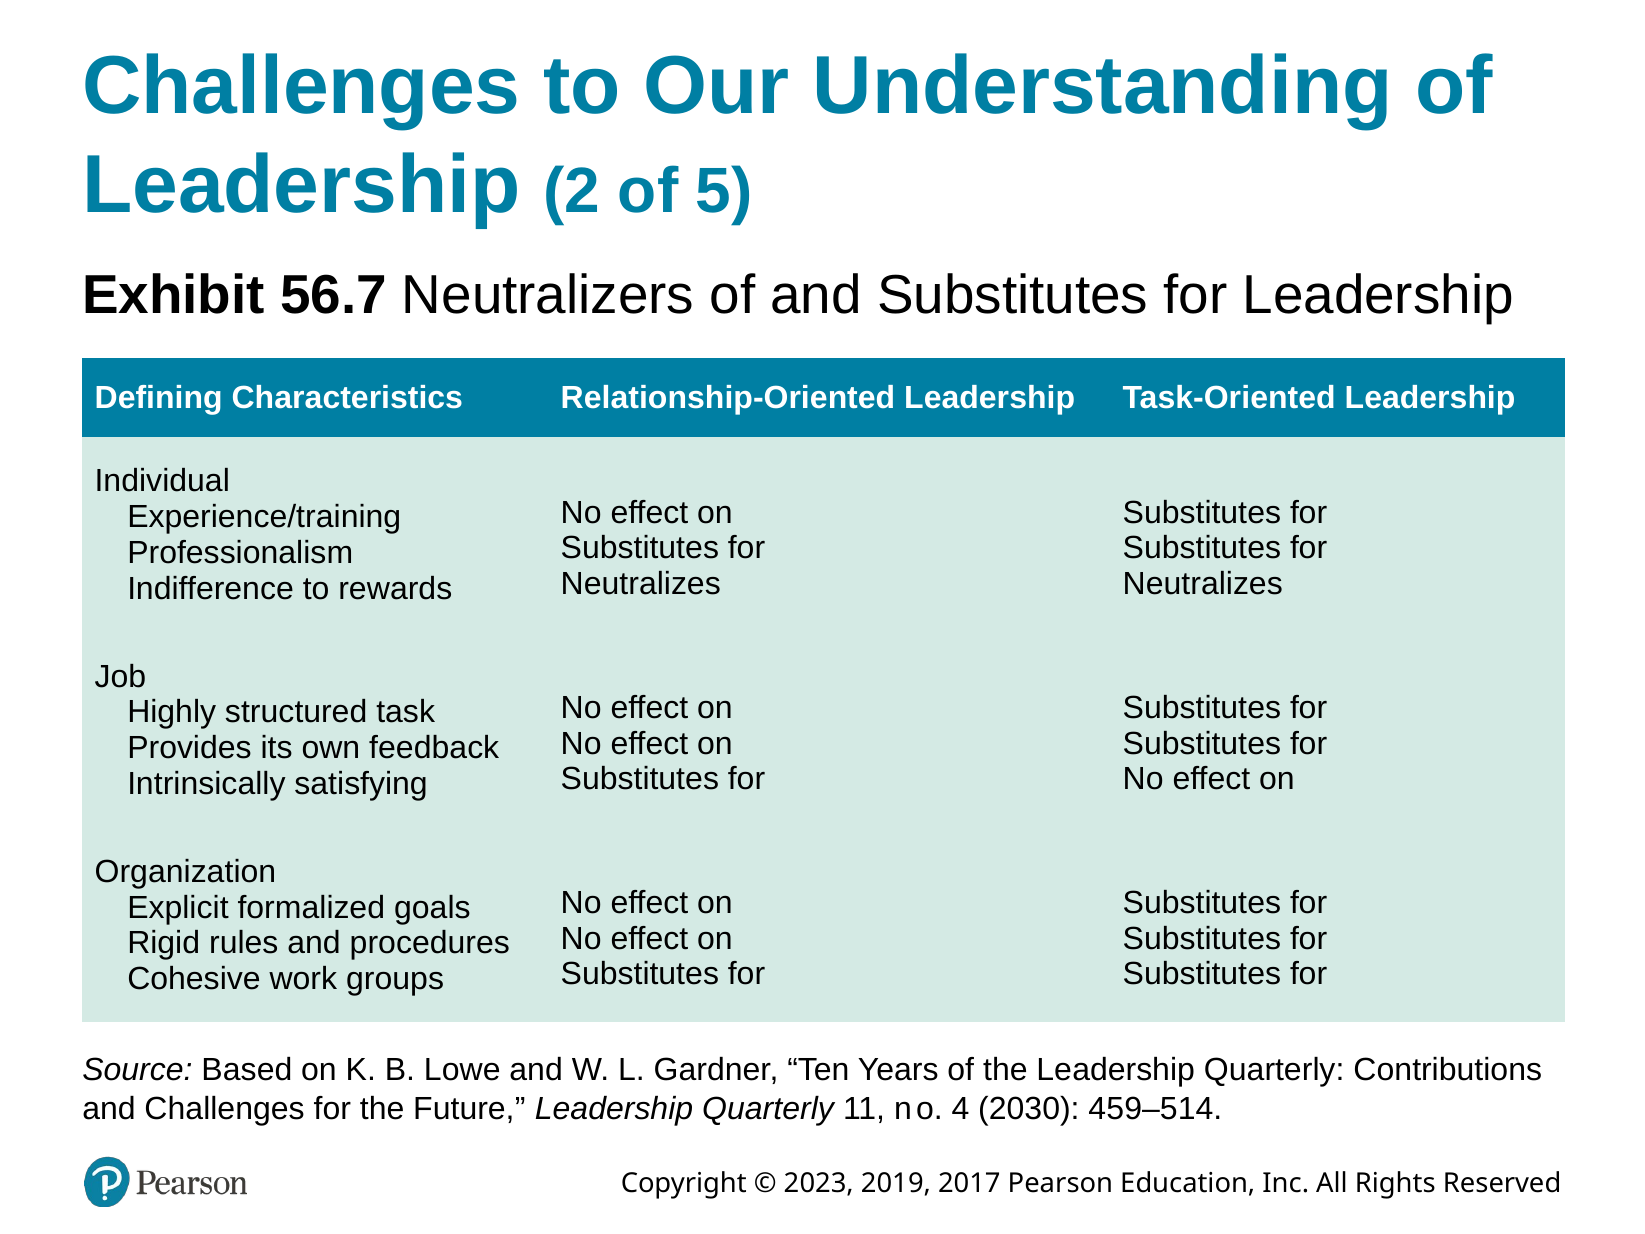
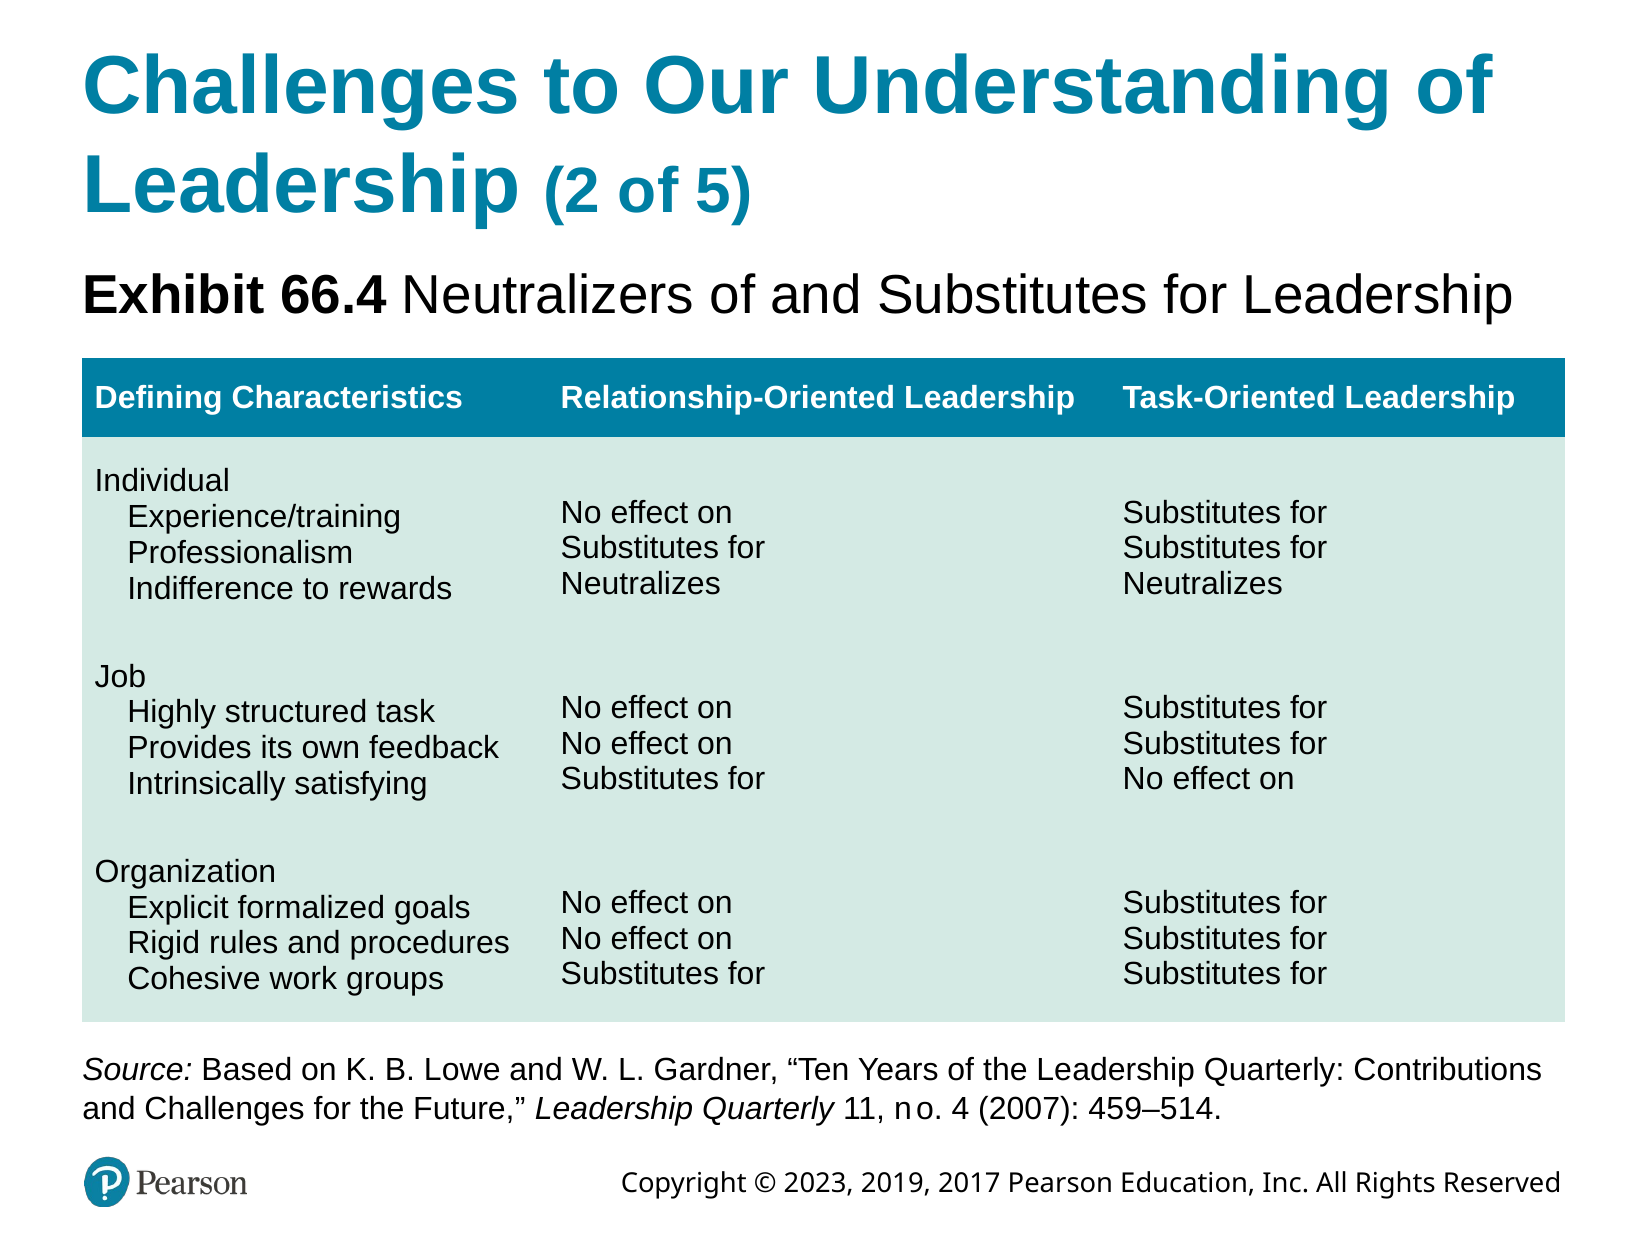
56.7: 56.7 -> 66.4
2030: 2030 -> 2007
